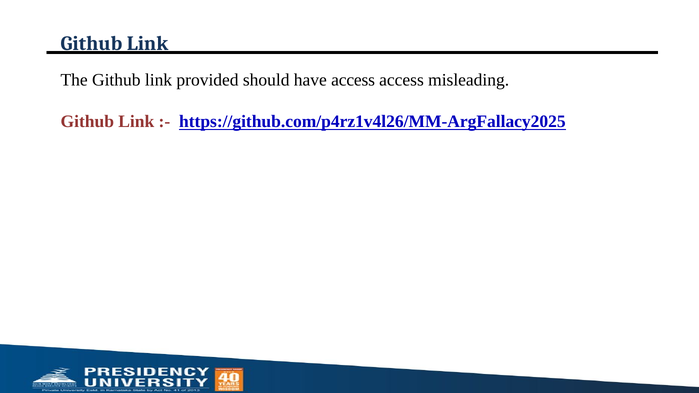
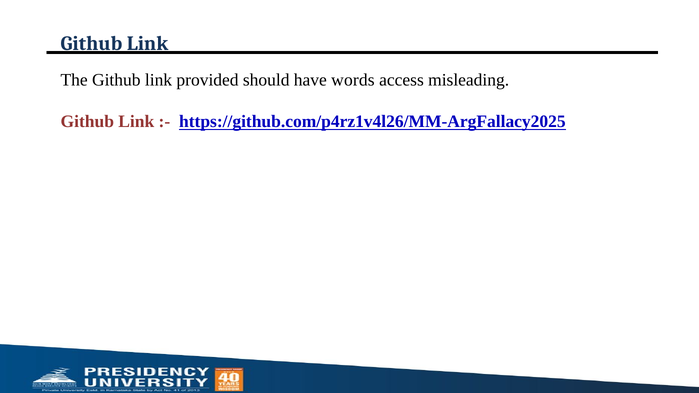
have access: access -> words
